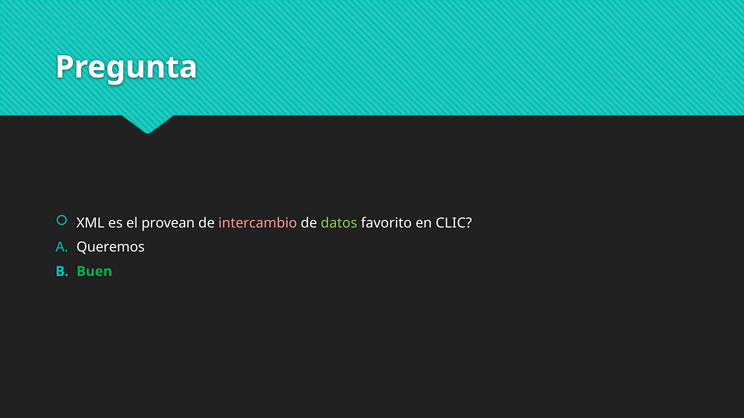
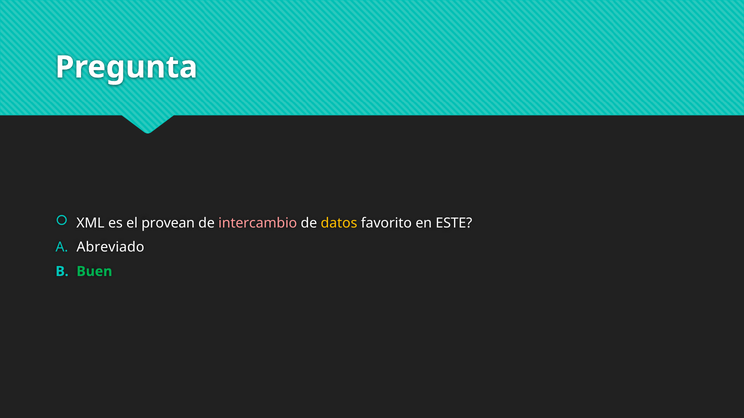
datos colour: light green -> yellow
CLIC: CLIC -> ESTE
Queremos: Queremos -> Abreviado
